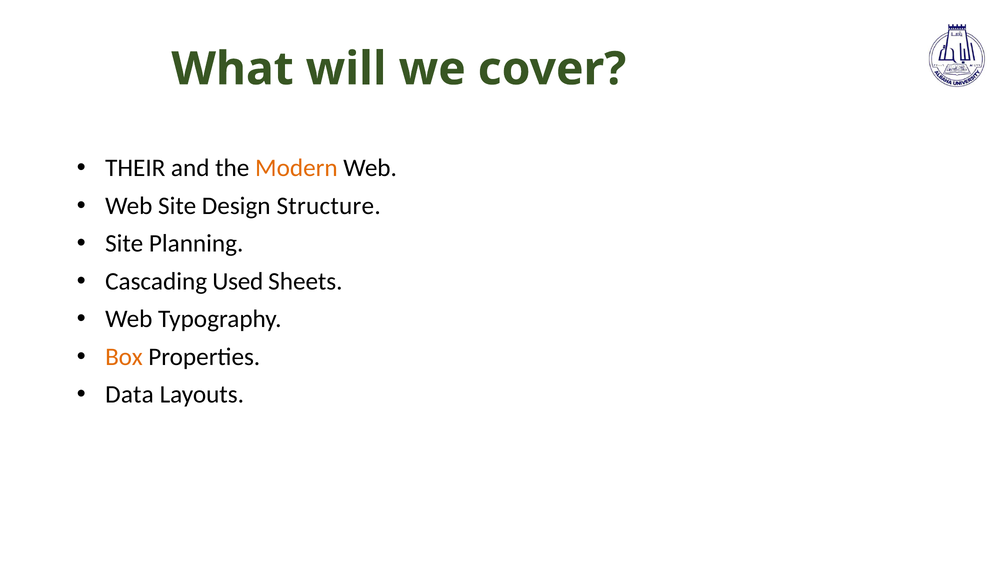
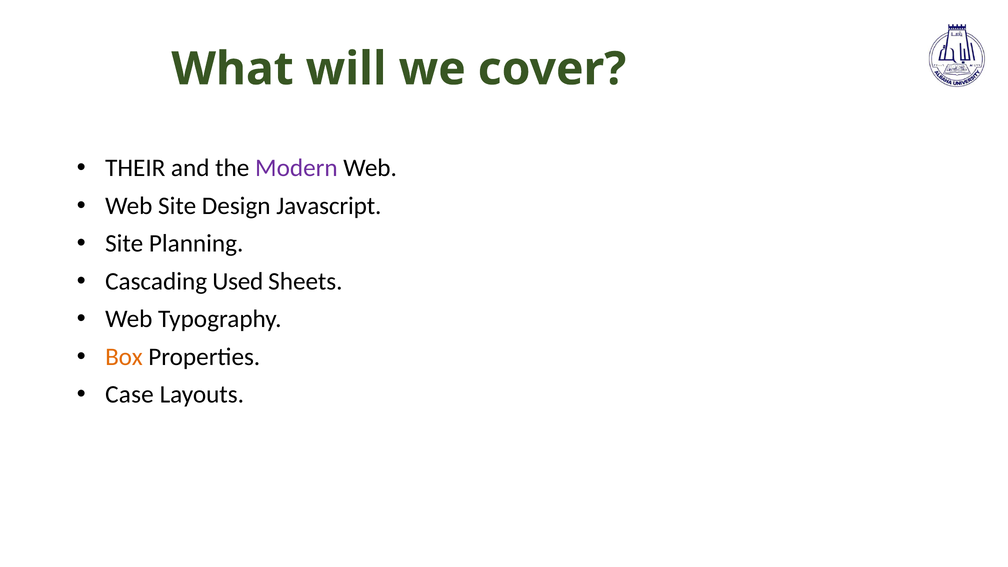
Modern colour: orange -> purple
Structure: Structure -> Javascript
Data: Data -> Case
